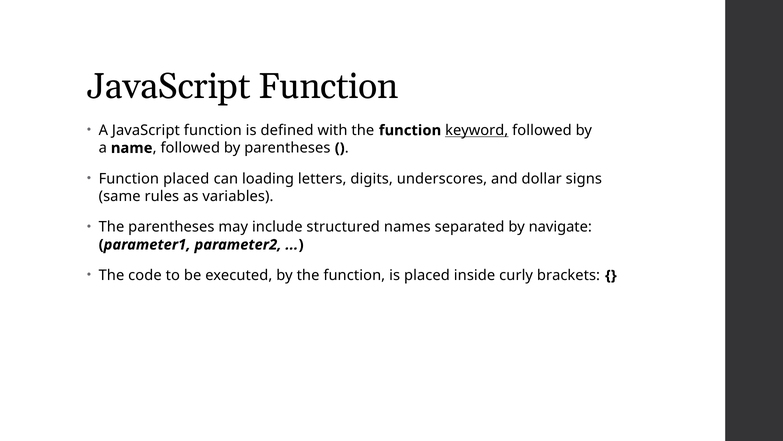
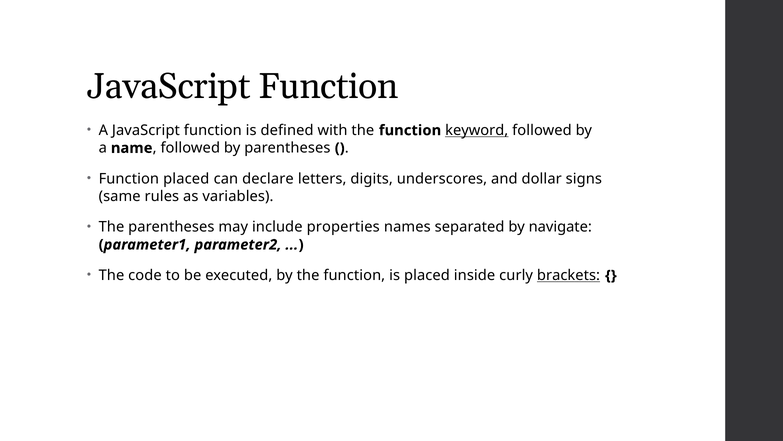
loading: loading -> declare
structured: structured -> properties
brackets underline: none -> present
